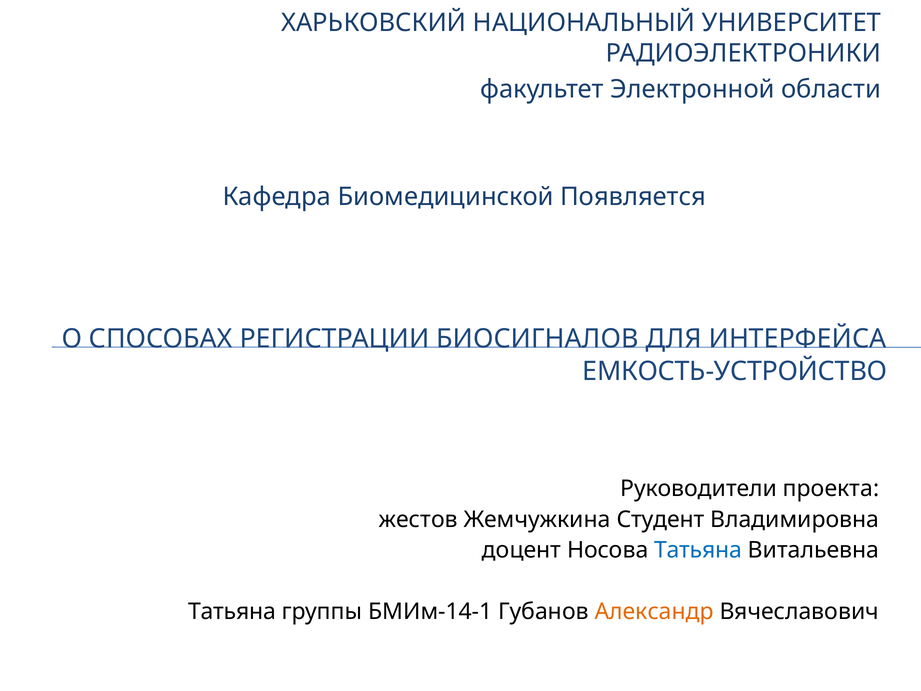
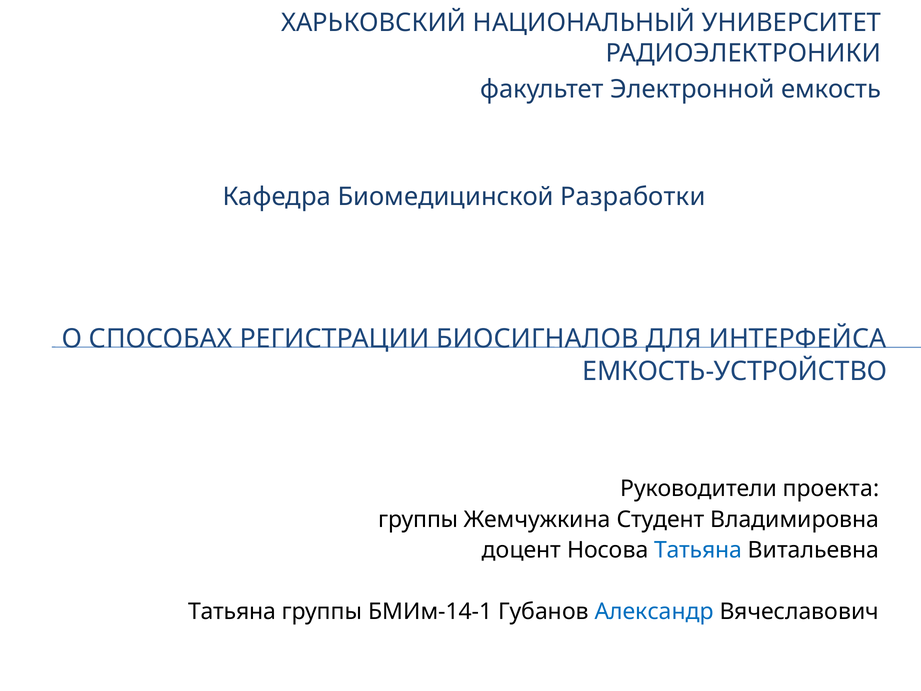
области: области -> емкость
Появляется: Появляется -> Разработки
жестов at (418, 519): жестов -> группы
Александр colour: orange -> blue
